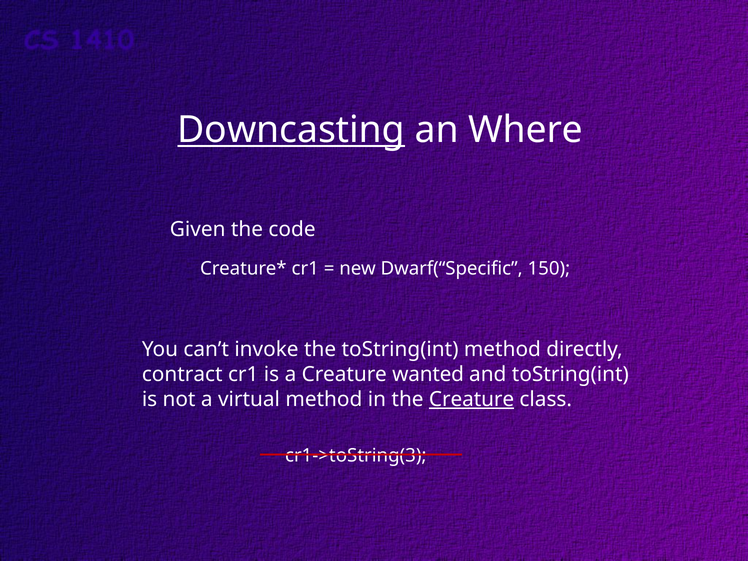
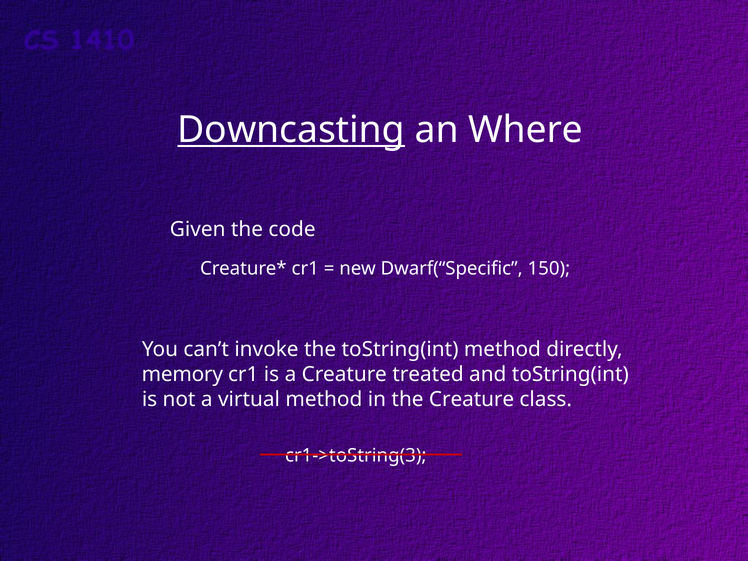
contract: contract -> memory
wanted: wanted -> treated
Creature at (472, 399) underline: present -> none
